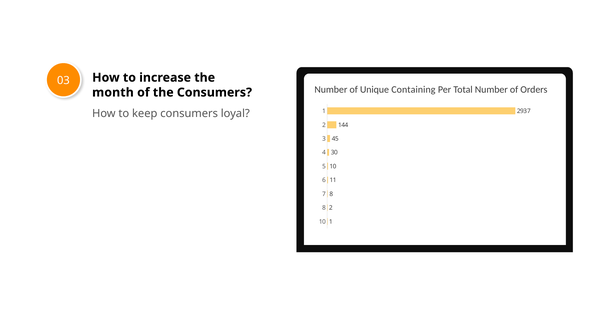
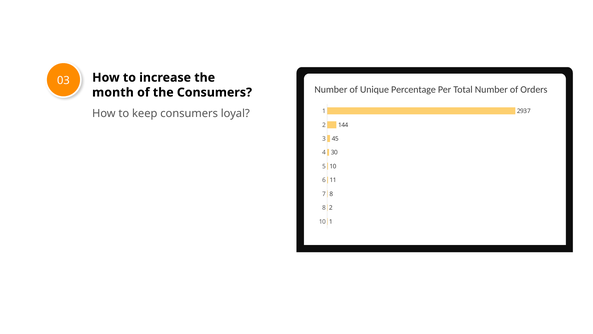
Containing: Containing -> Percentage
